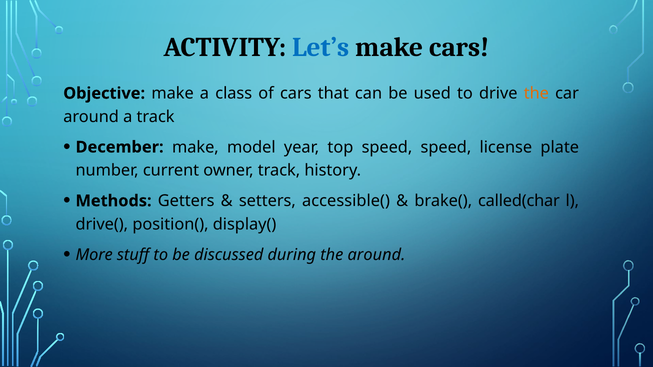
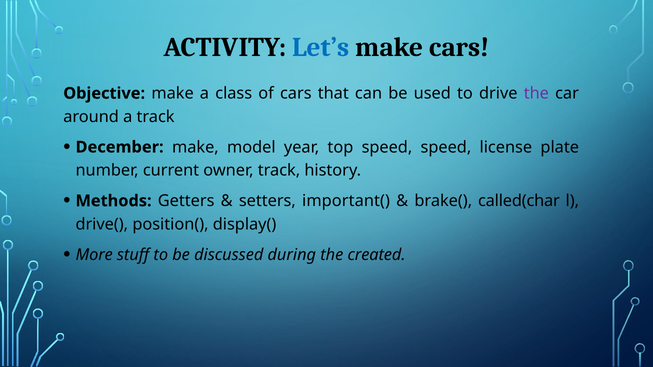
the at (536, 93) colour: orange -> purple
accessible(: accessible( -> important(
the around: around -> created
